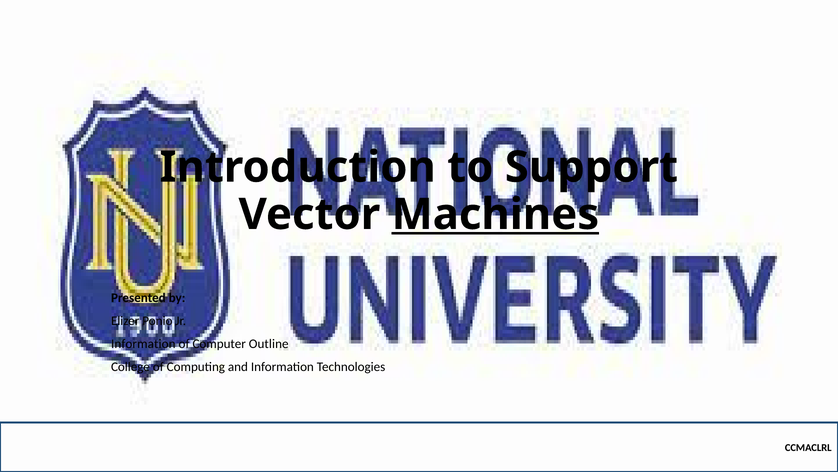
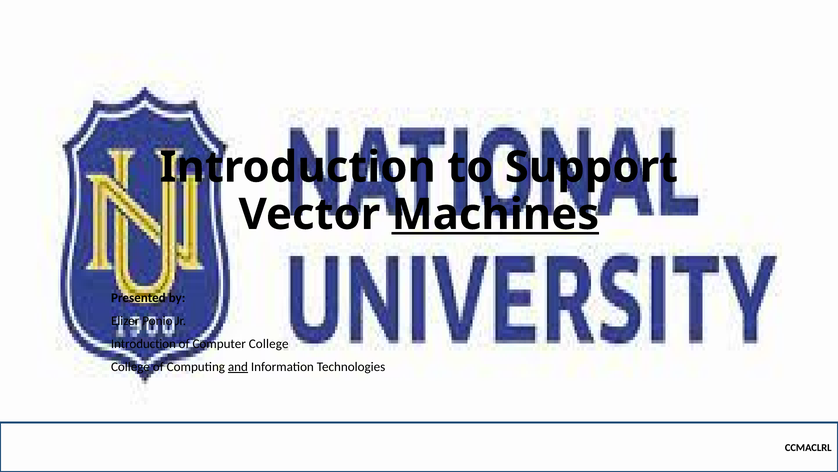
Information at (143, 343): Information -> Introduction
Computer Outline: Outline -> College
and underline: none -> present
